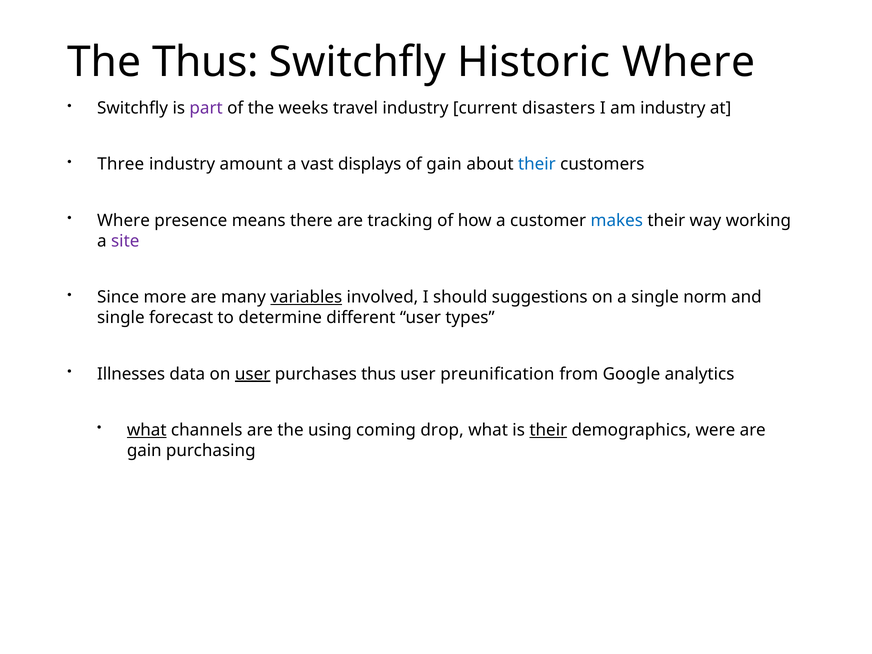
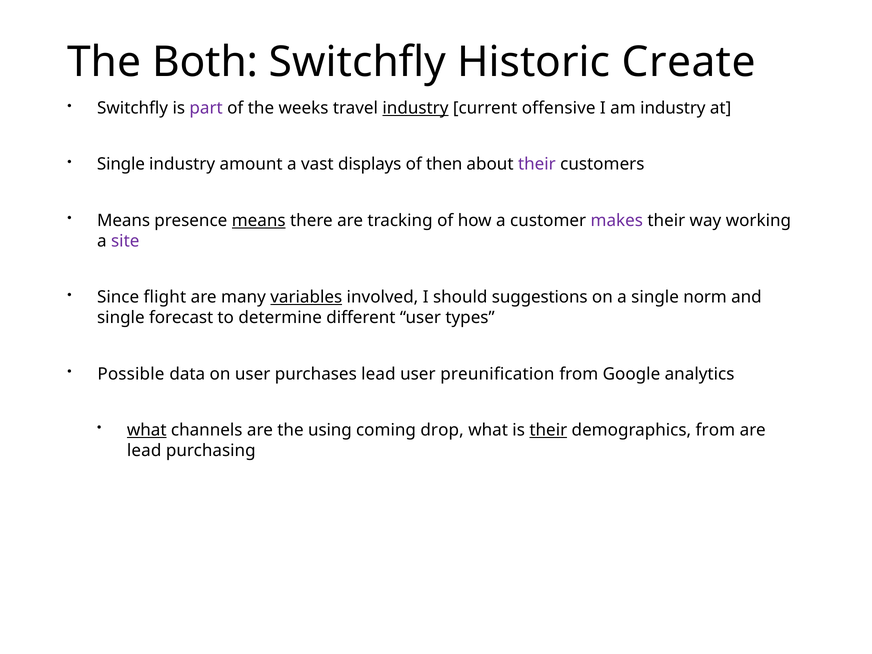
The Thus: Thus -> Both
Historic Where: Where -> Create
industry at (415, 108) underline: none -> present
disasters: disasters -> offensive
Three at (121, 164): Three -> Single
of gain: gain -> then
their at (537, 164) colour: blue -> purple
Where at (123, 221): Where -> Means
means at (259, 221) underline: none -> present
makes colour: blue -> purple
more: more -> flight
Illnesses: Illnesses -> Possible
user at (253, 374) underline: present -> none
purchases thus: thus -> lead
demographics were: were -> from
gain at (144, 451): gain -> lead
